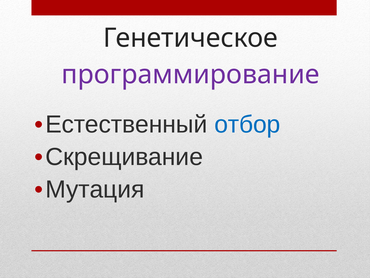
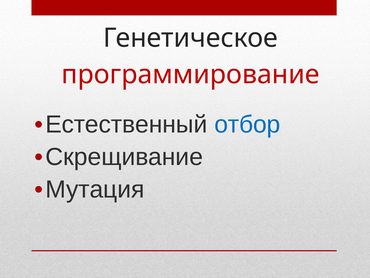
программирование colour: purple -> red
